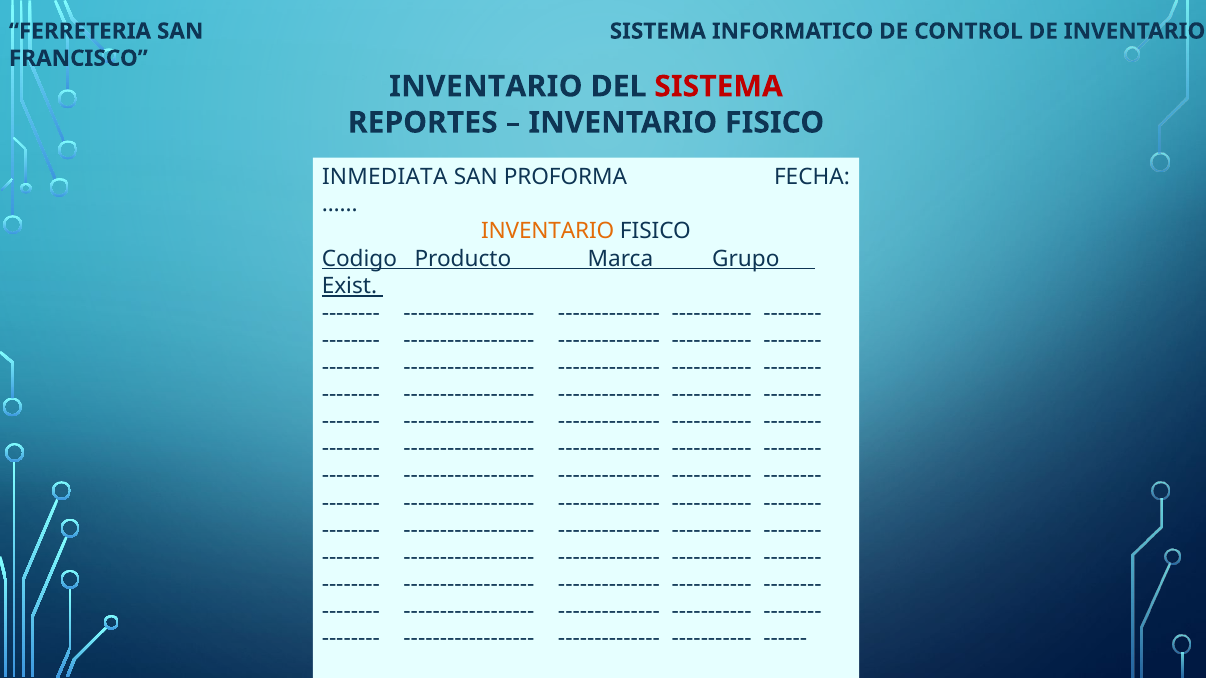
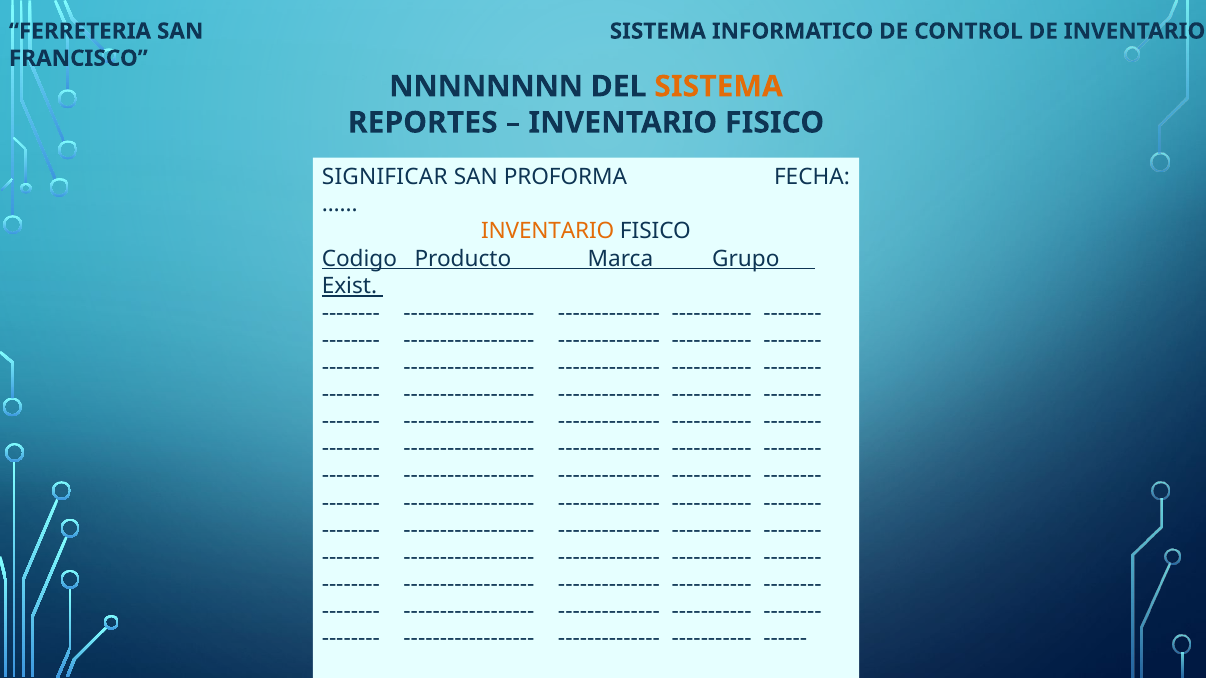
INVENTARIO at (486, 86): INVENTARIO -> NNNNNNNN
SISTEMA at (719, 86) colour: red -> orange
INMEDIATA: INMEDIATA -> SIGNIFICAR
